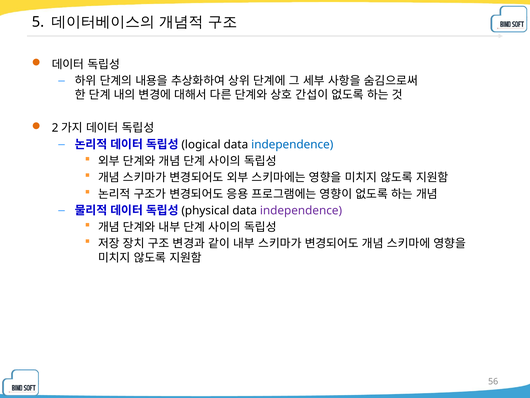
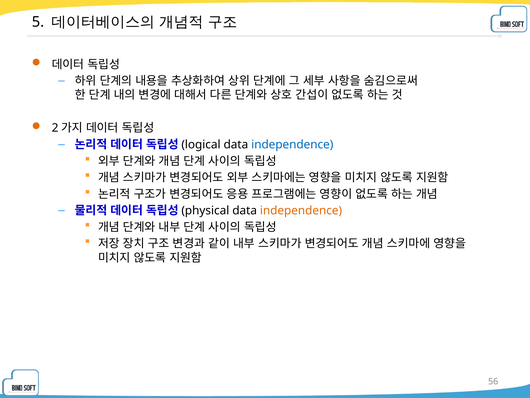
independence at (301, 210) colour: purple -> orange
